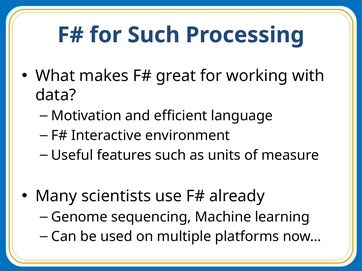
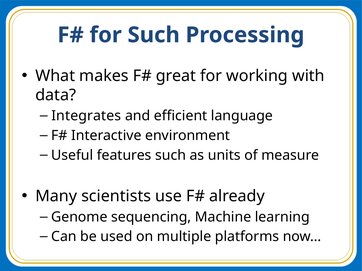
Motivation: Motivation -> Integrates
